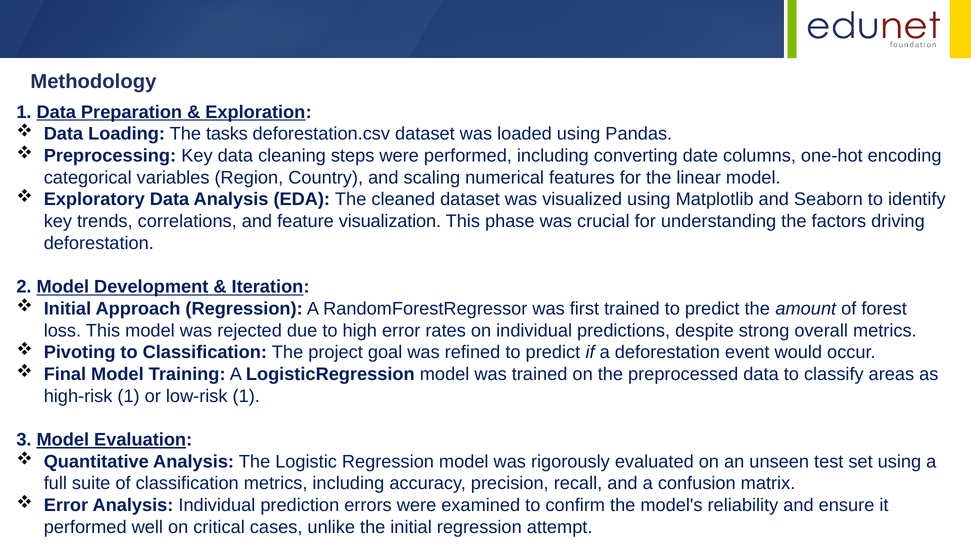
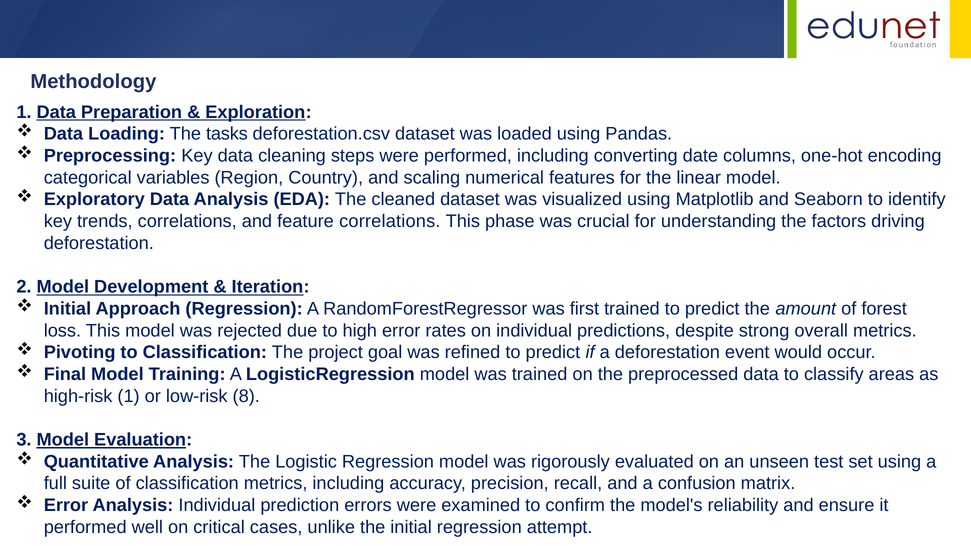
feature visualization: visualization -> correlations
low-risk 1: 1 -> 8
